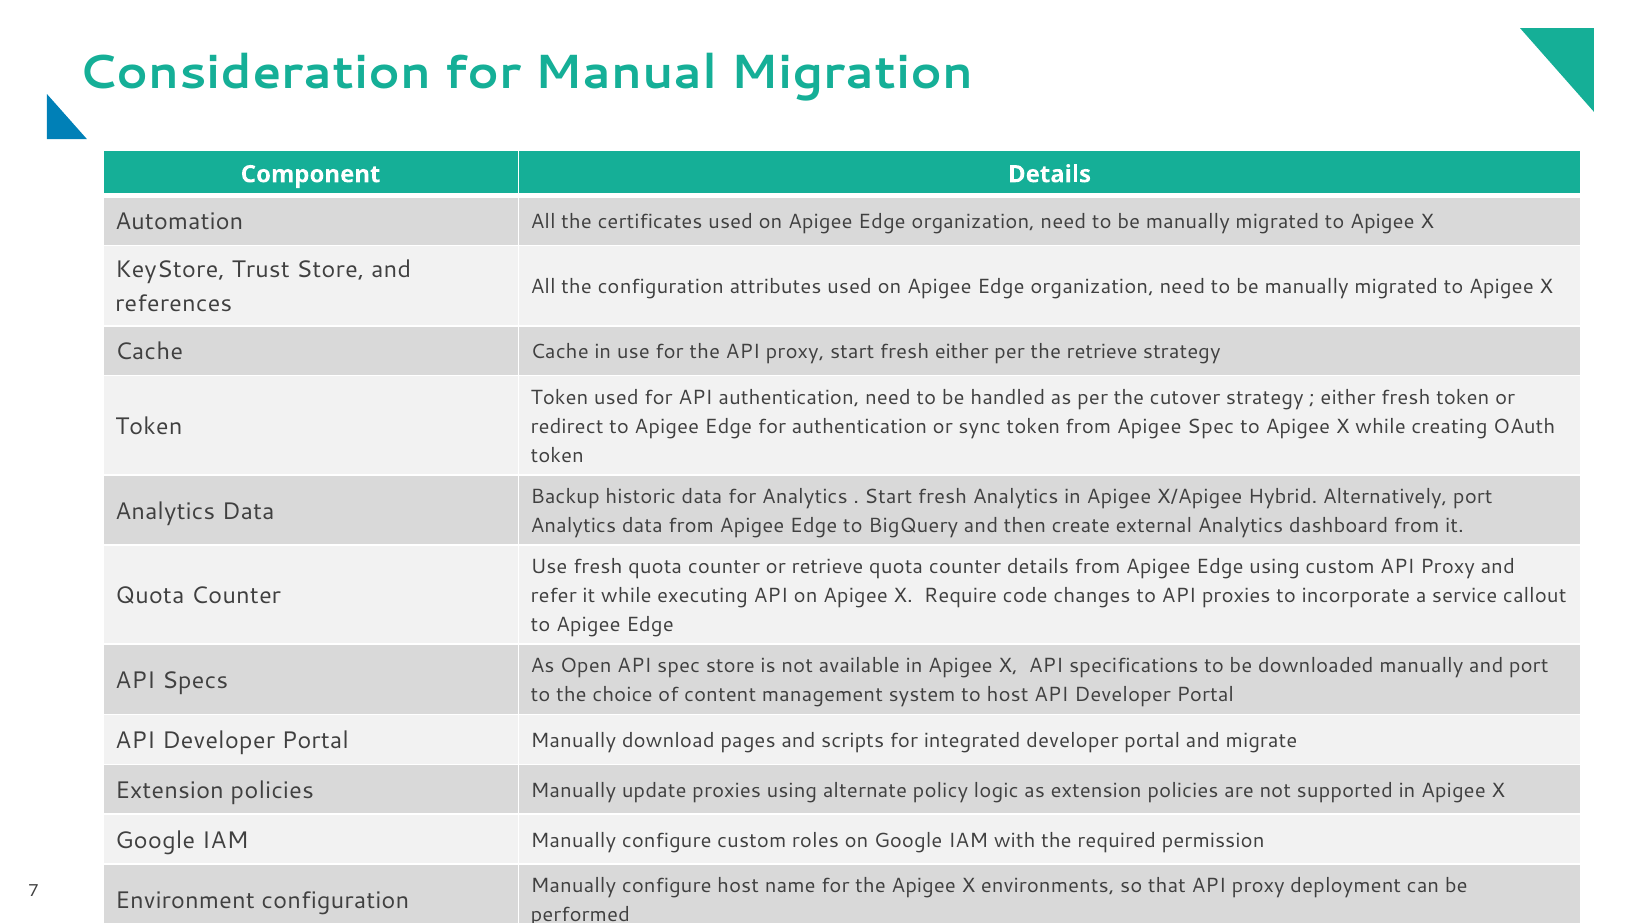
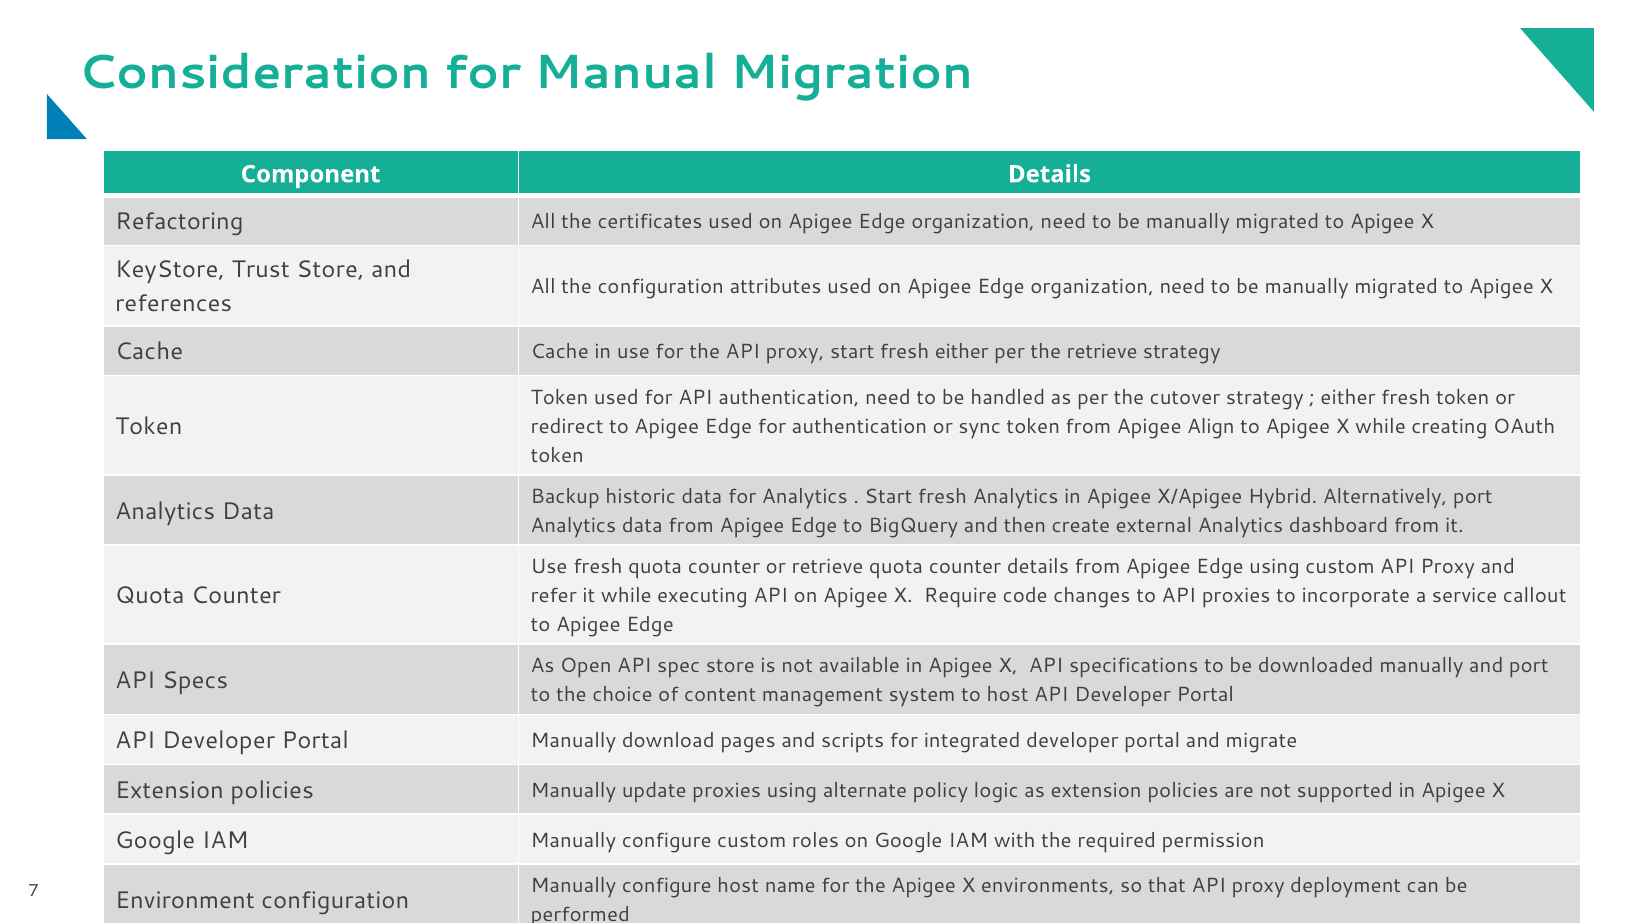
Automation: Automation -> Refactoring
Apigee Spec: Spec -> Align
